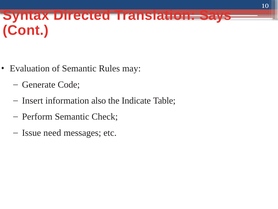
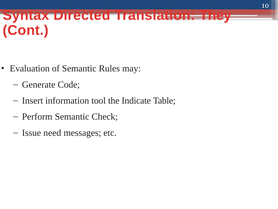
Says: Says -> They
also: also -> tool
